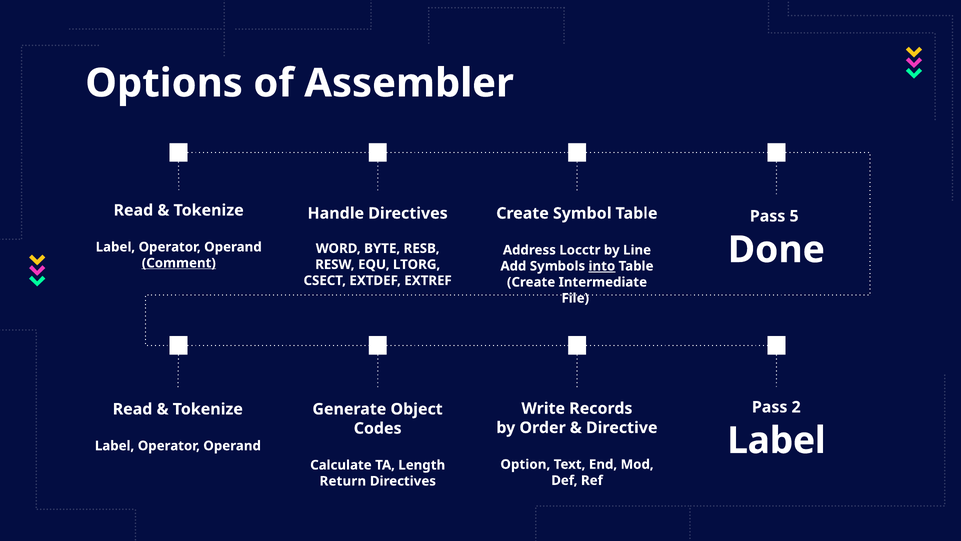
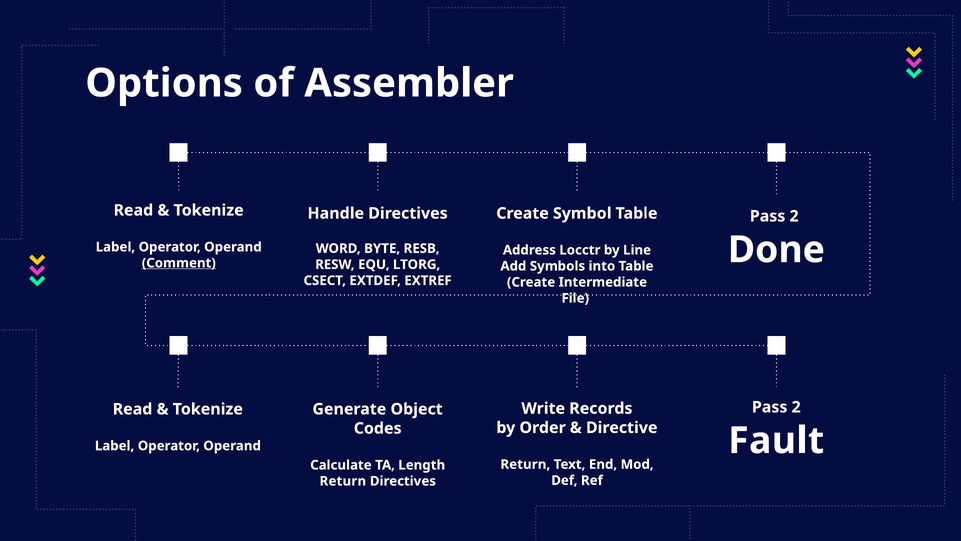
5 at (794, 216): 5 -> 2
into underline: present -> none
Label at (777, 440): Label -> Fault
Option at (525, 464): Option -> Return
